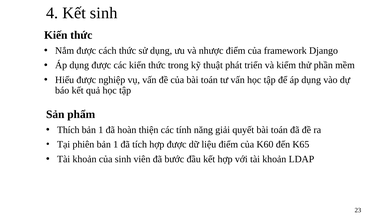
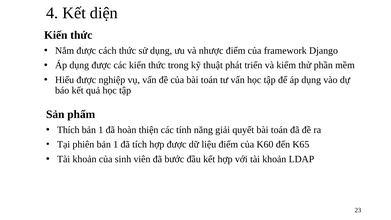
Kết sinh: sinh -> diện
